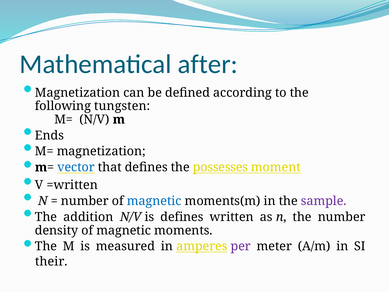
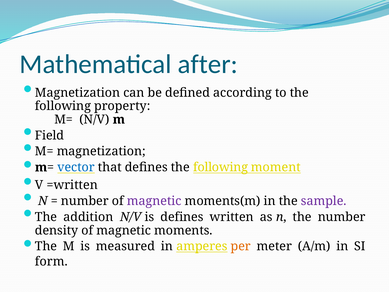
tungsten: tungsten -> property
Ends: Ends -> Field
defines the possesses: possesses -> following
magnetic at (154, 201) colour: blue -> purple
per colour: purple -> orange
their: their -> form
